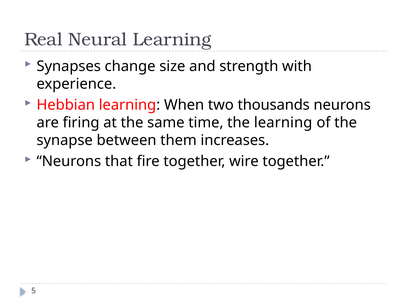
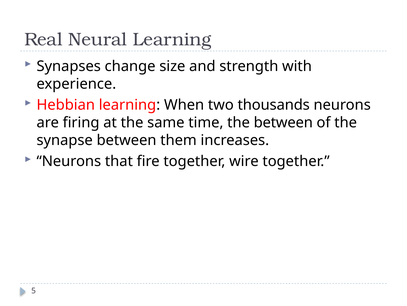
the learning: learning -> between
